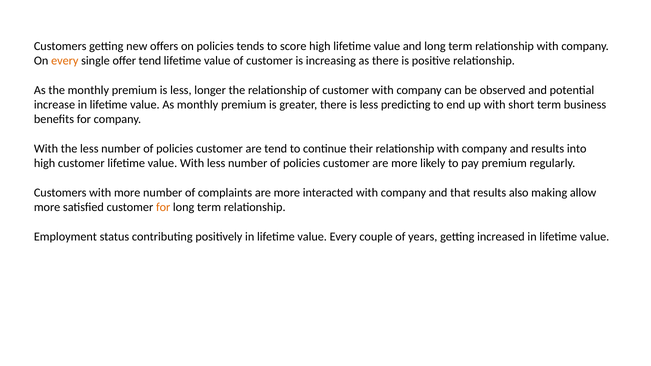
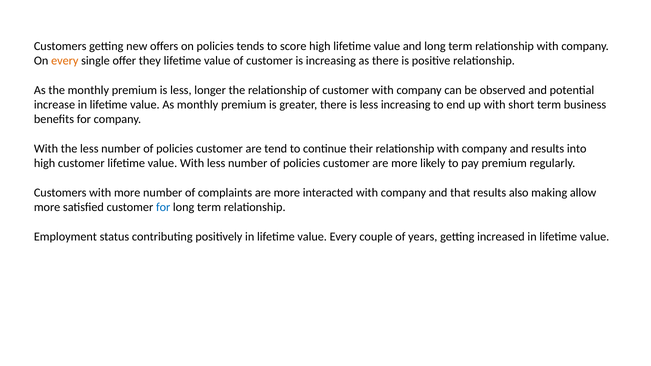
offer tend: tend -> they
less predicting: predicting -> increasing
for at (163, 207) colour: orange -> blue
